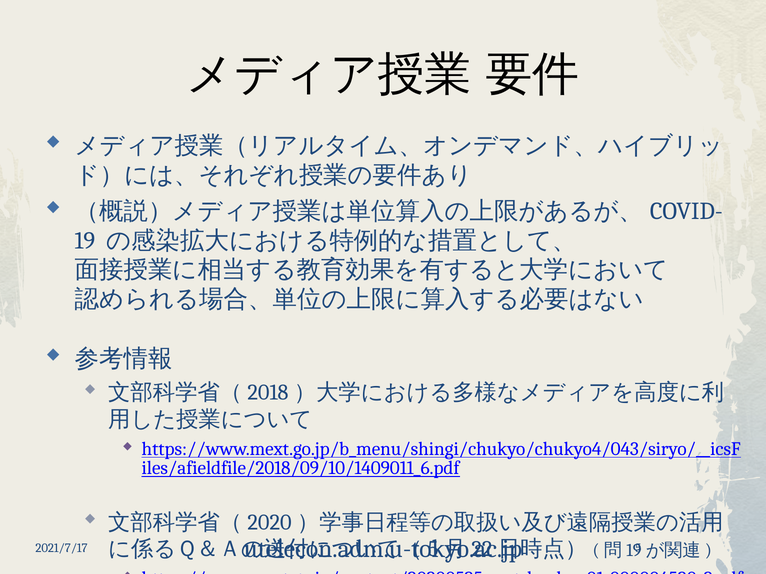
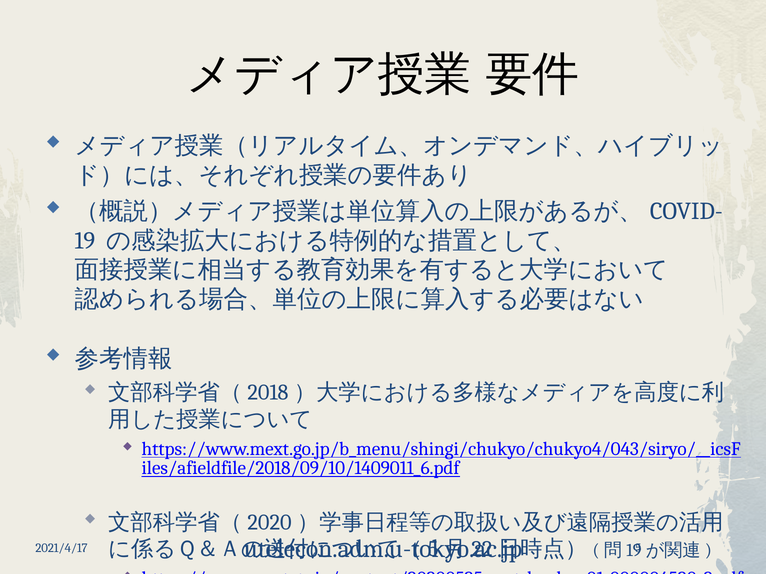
2021/7/17: 2021/7/17 -> 2021/4/17
